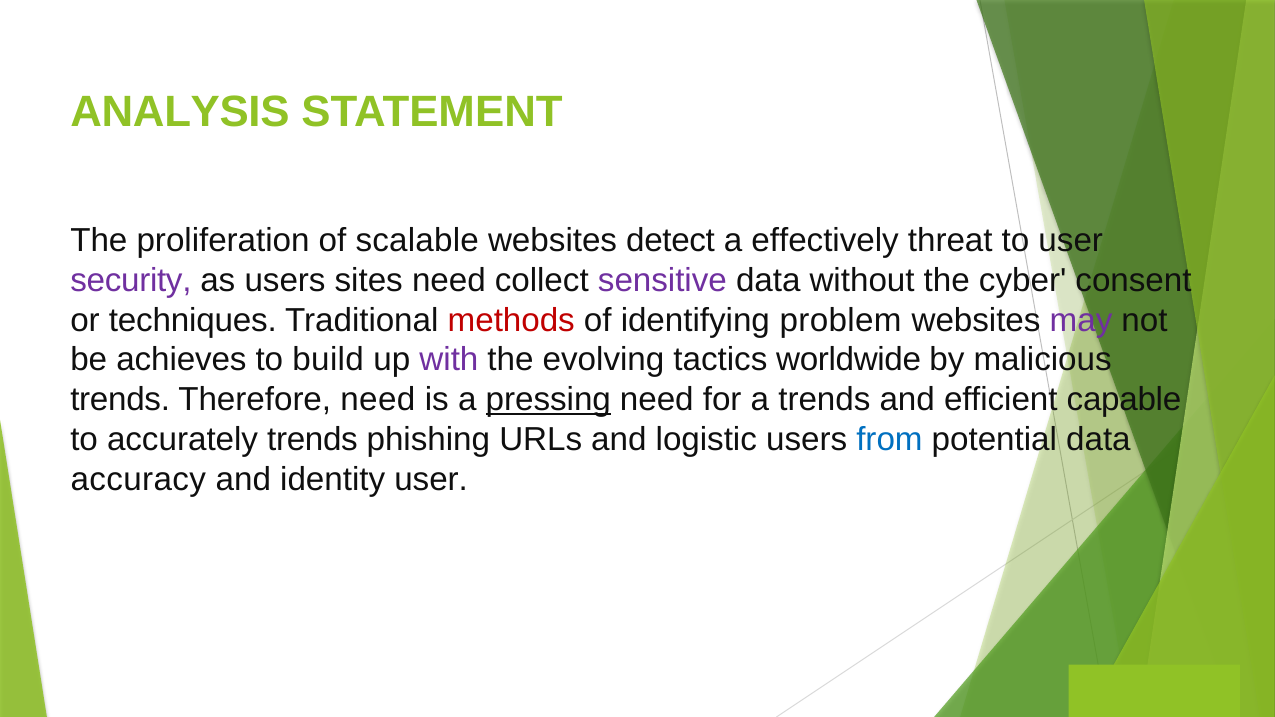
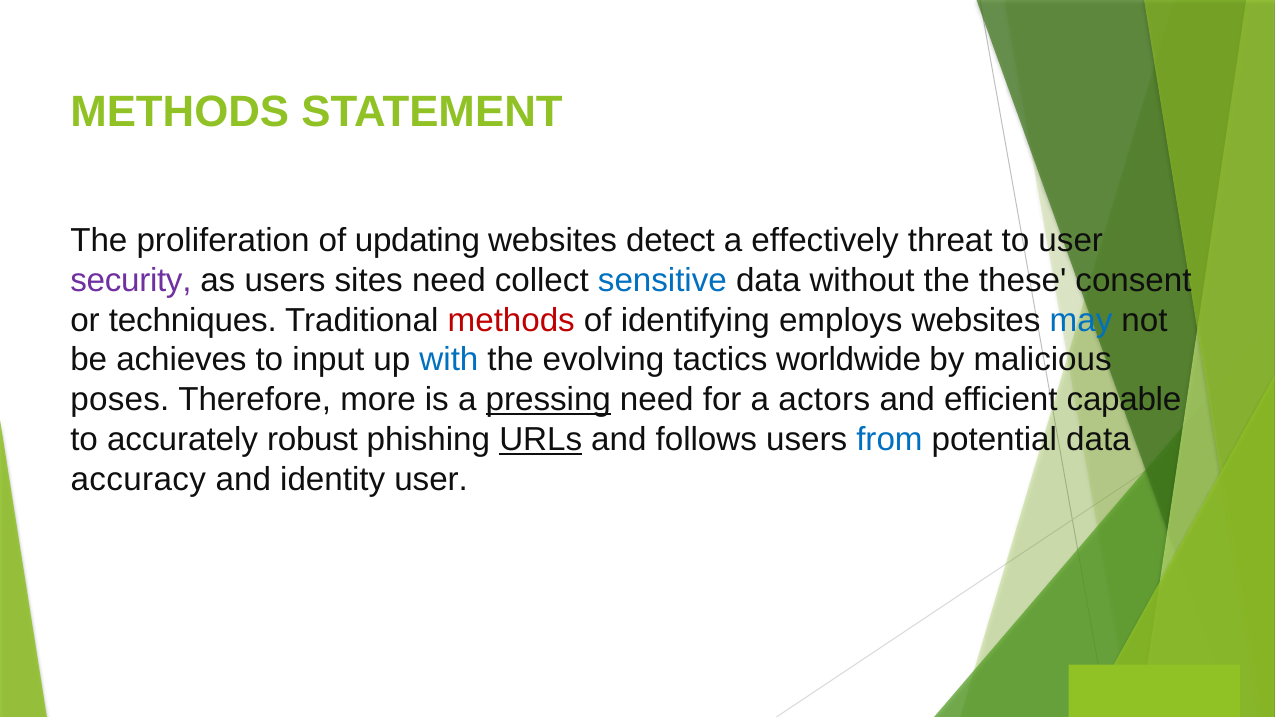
ANALYSIS at (180, 112): ANALYSIS -> METHODS
scalable: scalable -> updating
sensitive colour: purple -> blue
cyber: cyber -> these
problem: problem -> employs
may colour: purple -> blue
build: build -> input
with colour: purple -> blue
trends at (120, 400): trends -> poses
Therefore need: need -> more
a trends: trends -> actors
accurately trends: trends -> robust
URLs underline: none -> present
logistic: logistic -> follows
